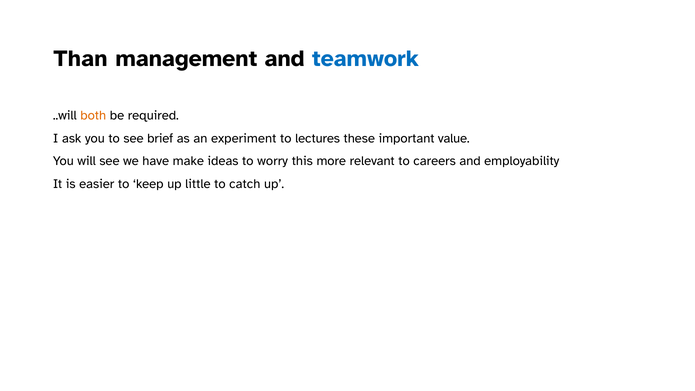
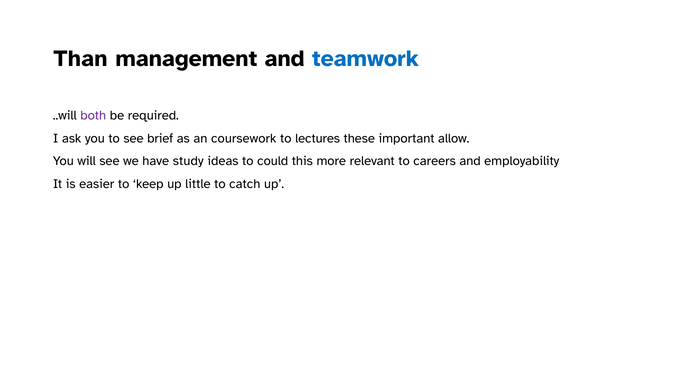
both colour: orange -> purple
experiment: experiment -> coursework
value: value -> allow
make: make -> study
worry: worry -> could
